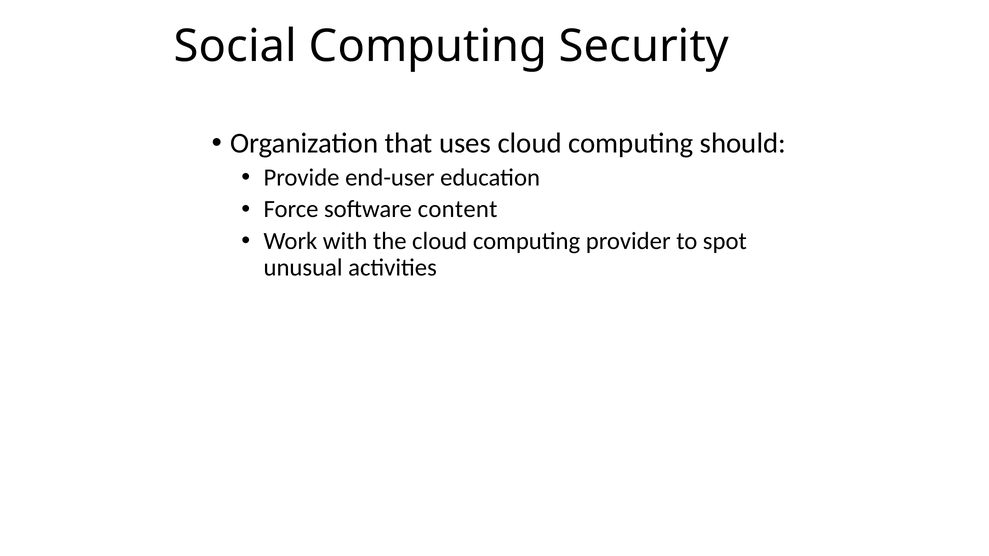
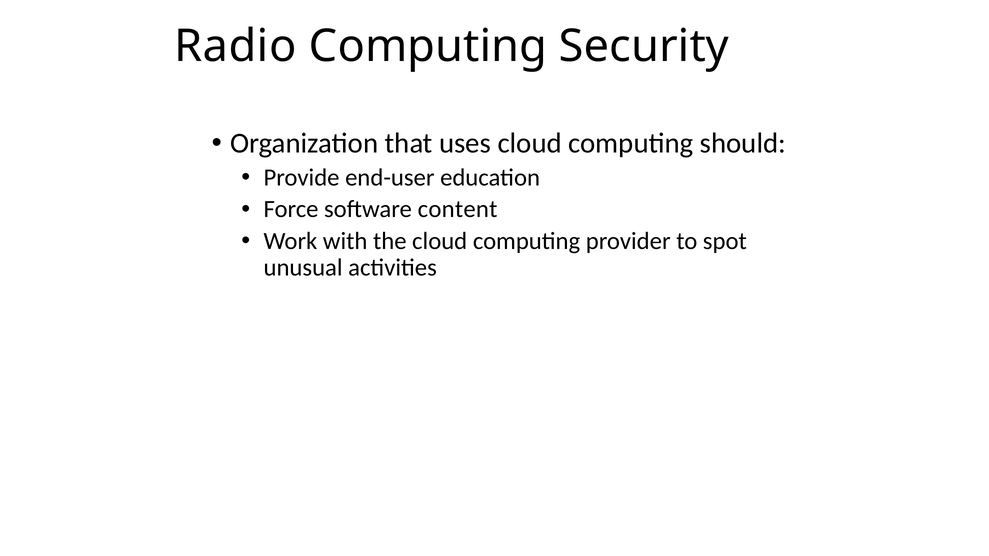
Social: Social -> Radio
